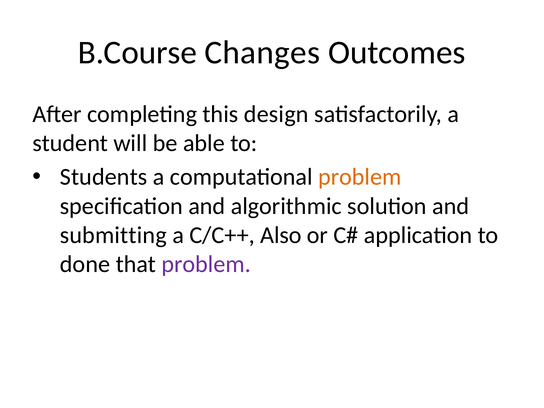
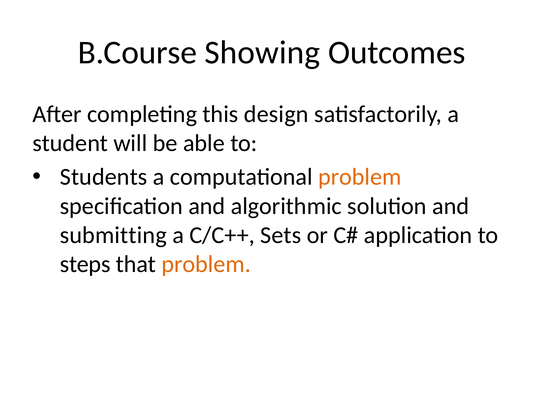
Changes: Changes -> Showing
Also: Also -> Sets
done: done -> steps
problem at (206, 264) colour: purple -> orange
